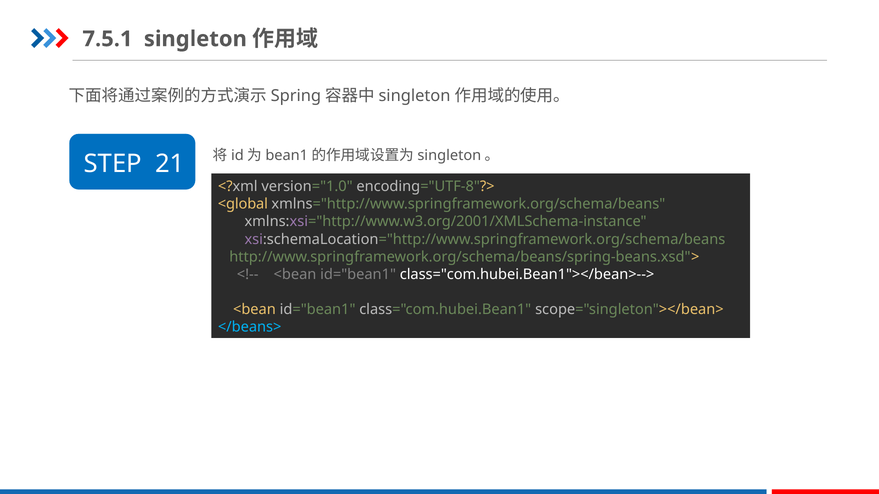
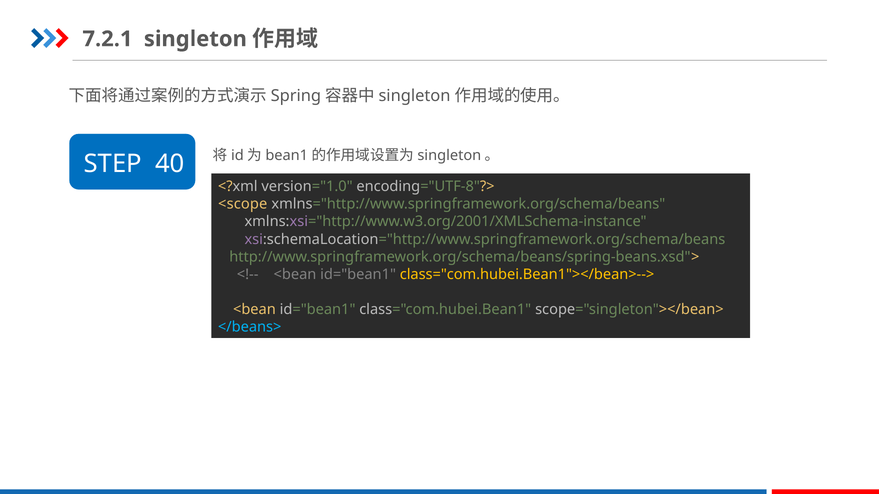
7.5.1: 7.5.1 -> 7.2.1
21: 21 -> 40
<global: <global -> <scope
class="com.hubei.Bean1"></bean>--> colour: white -> yellow
